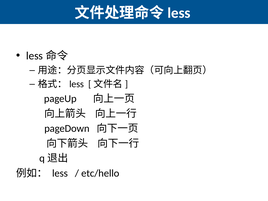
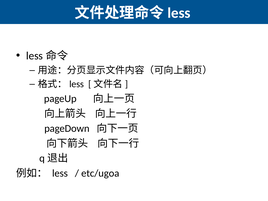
etc/hello: etc/hello -> etc/ugoa
